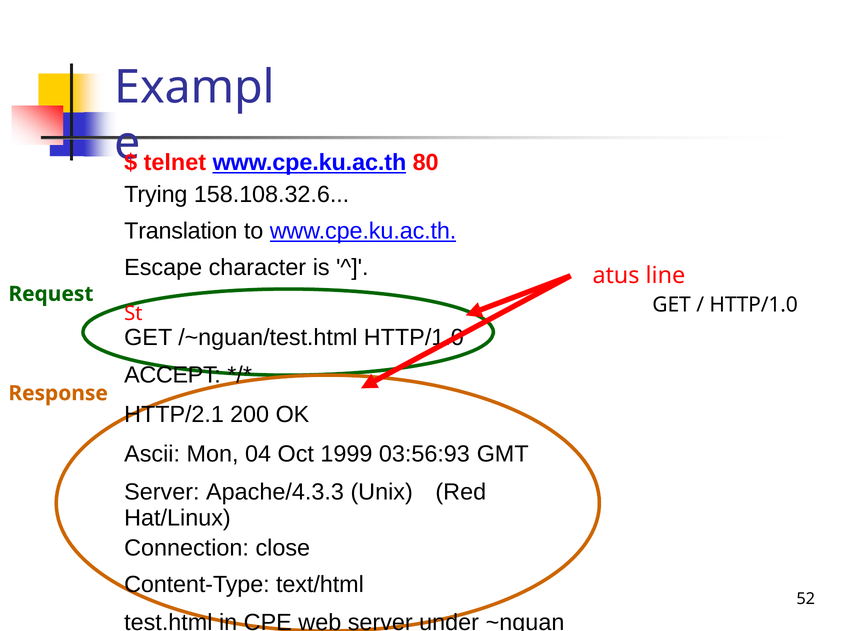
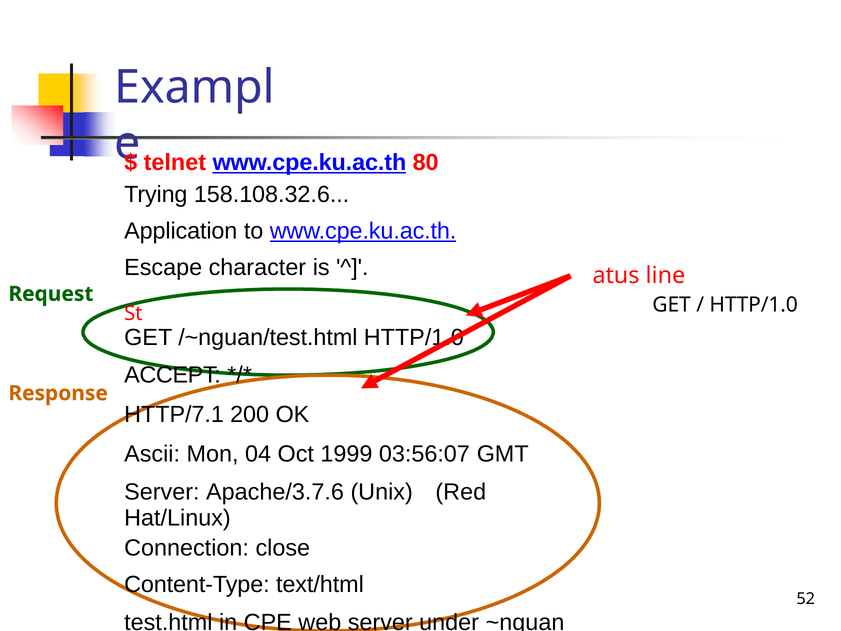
Translation: Translation -> Application
HTTP/2.1: HTTP/2.1 -> HTTP/7.1
03:56:93: 03:56:93 -> 03:56:07
Apache/4.3.3: Apache/4.3.3 -> Apache/3.7.6
